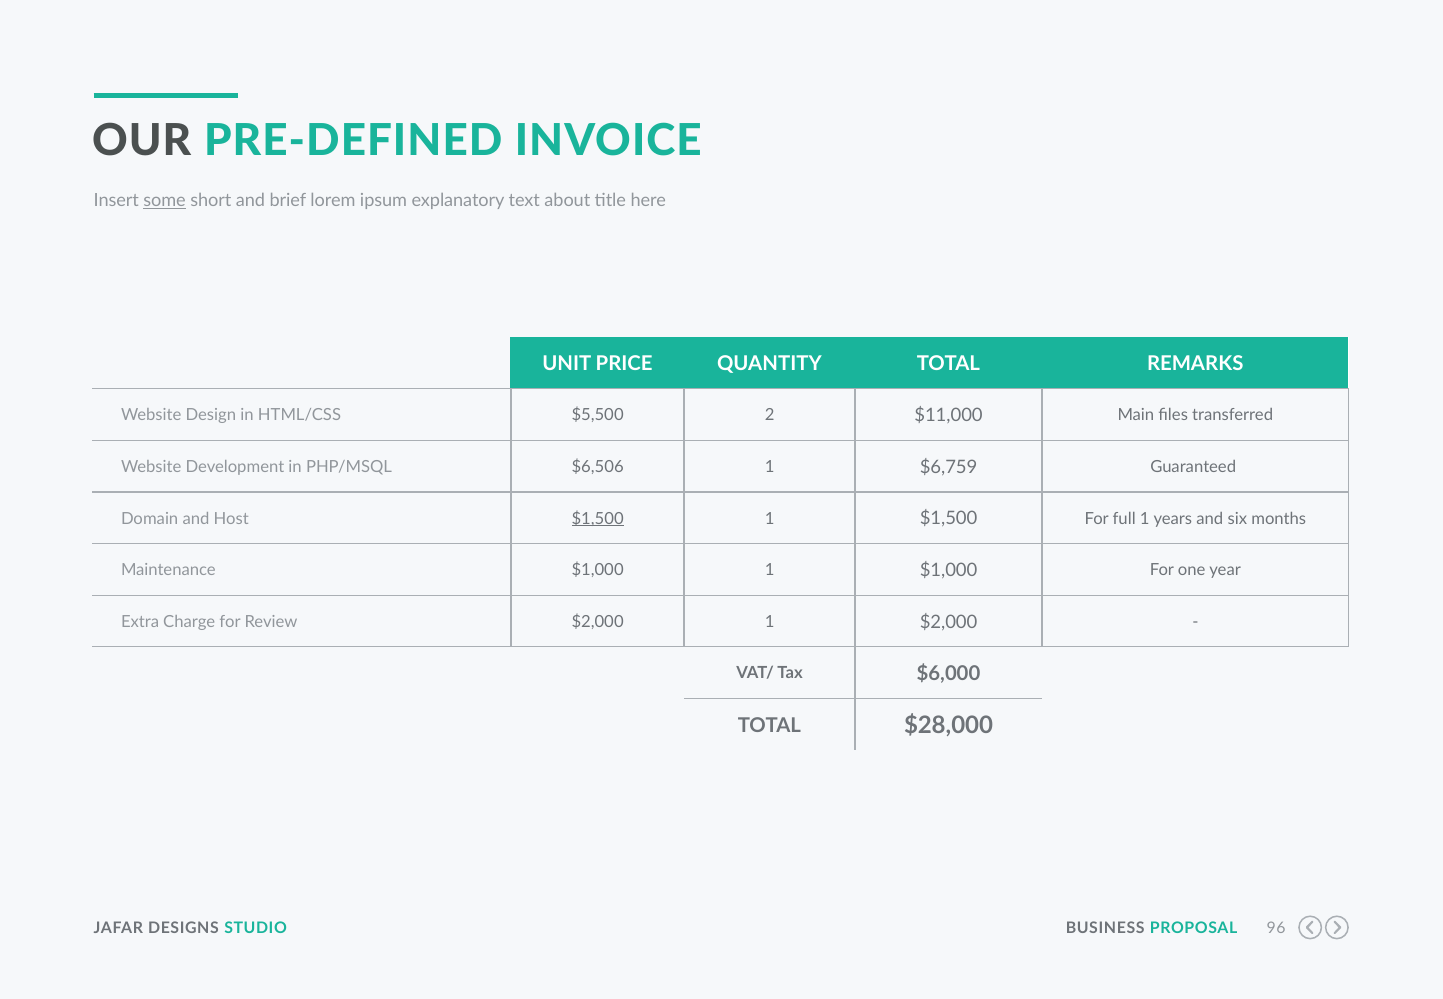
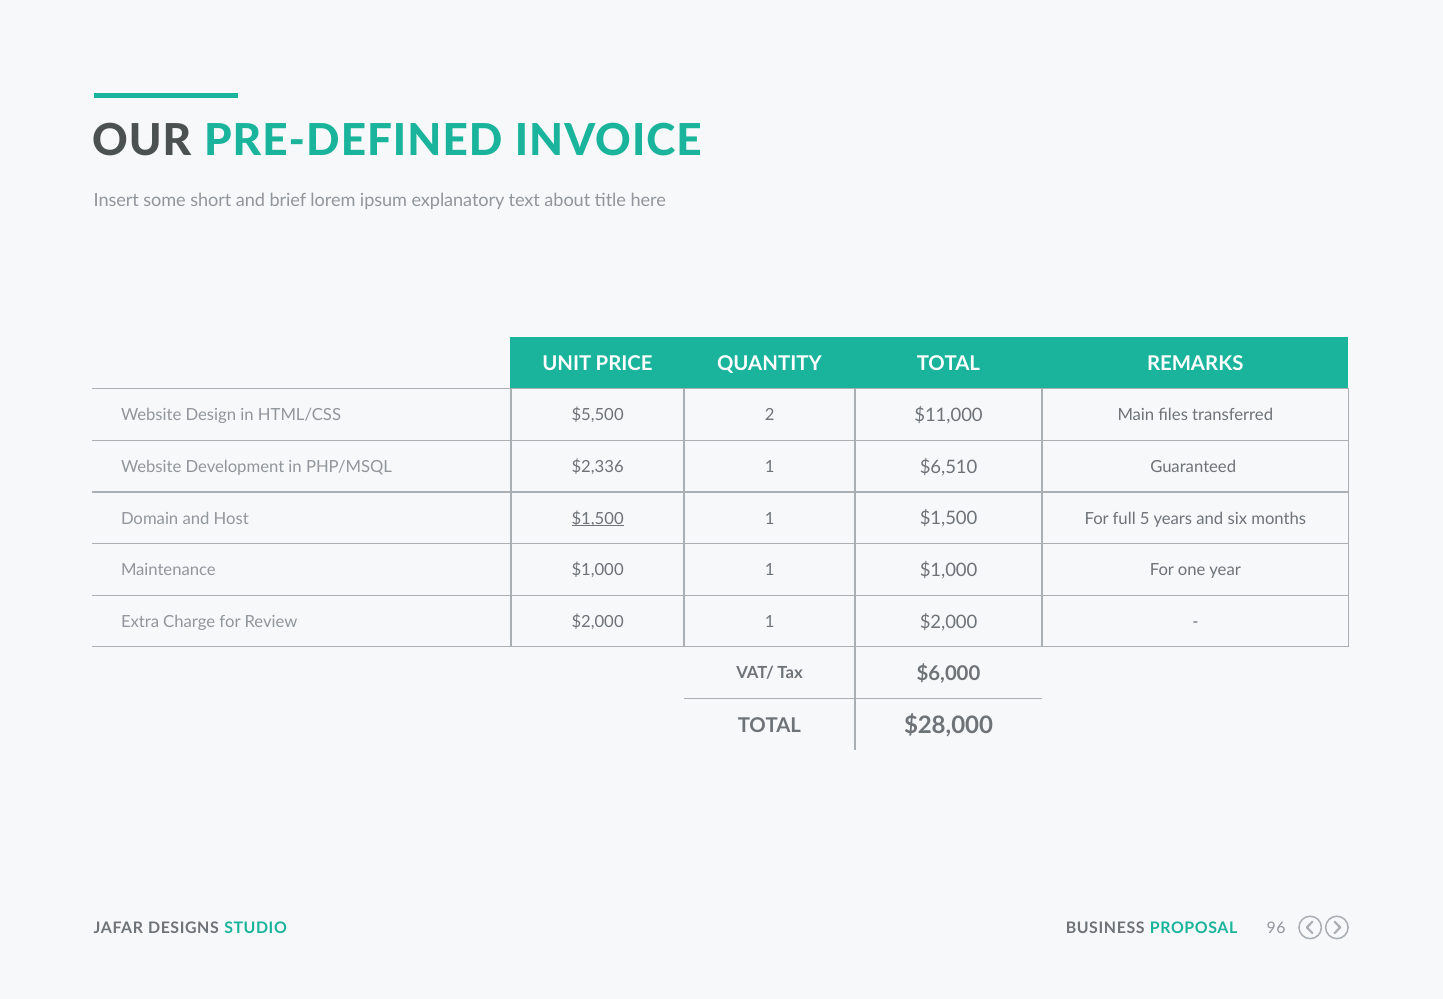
some underline: present -> none
$6,506: $6,506 -> $2,336
$6,759: $6,759 -> $6,510
full 1: 1 -> 5
